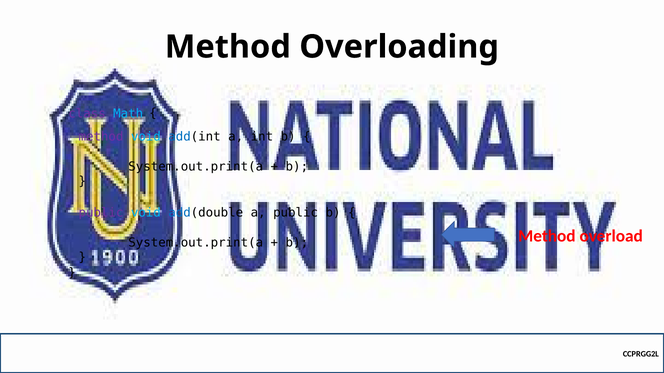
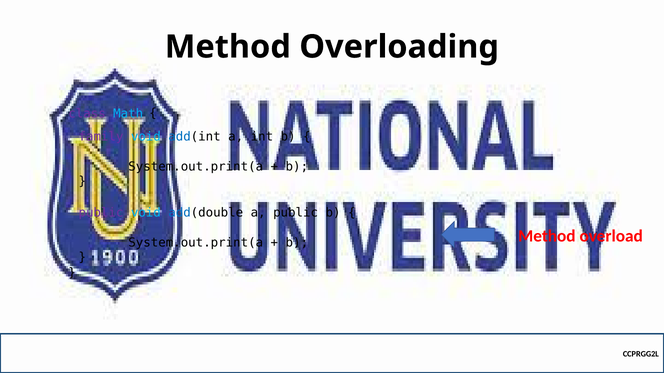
method at (101, 137): method -> family
